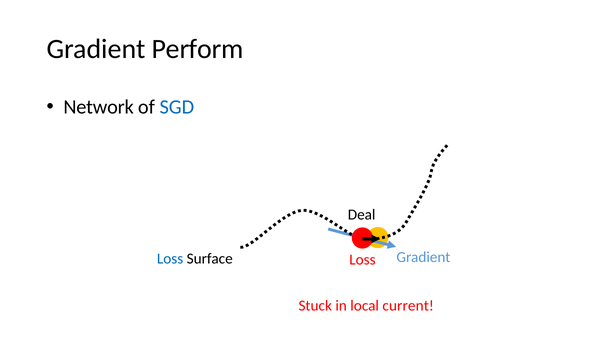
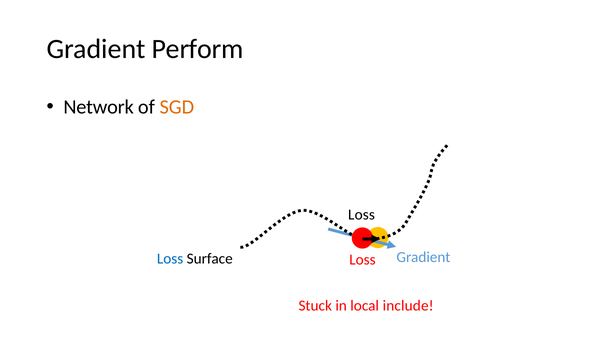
SGD colour: blue -> orange
Deal at (362, 215): Deal -> Loss
current: current -> include
